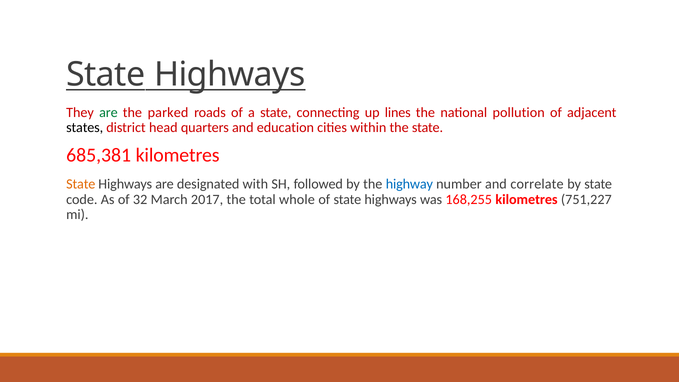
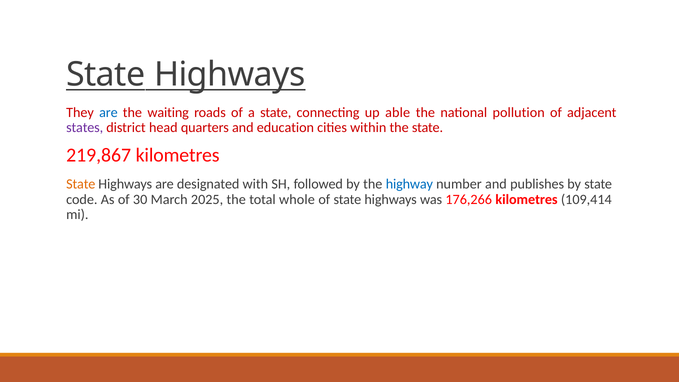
are at (108, 112) colour: green -> blue
parked: parked -> waiting
lines: lines -> able
states colour: black -> purple
685,381: 685,381 -> 219,867
correlate: correlate -> publishes
32: 32 -> 30
2017: 2017 -> 2025
168,255: 168,255 -> 176,266
751,227: 751,227 -> 109,414
